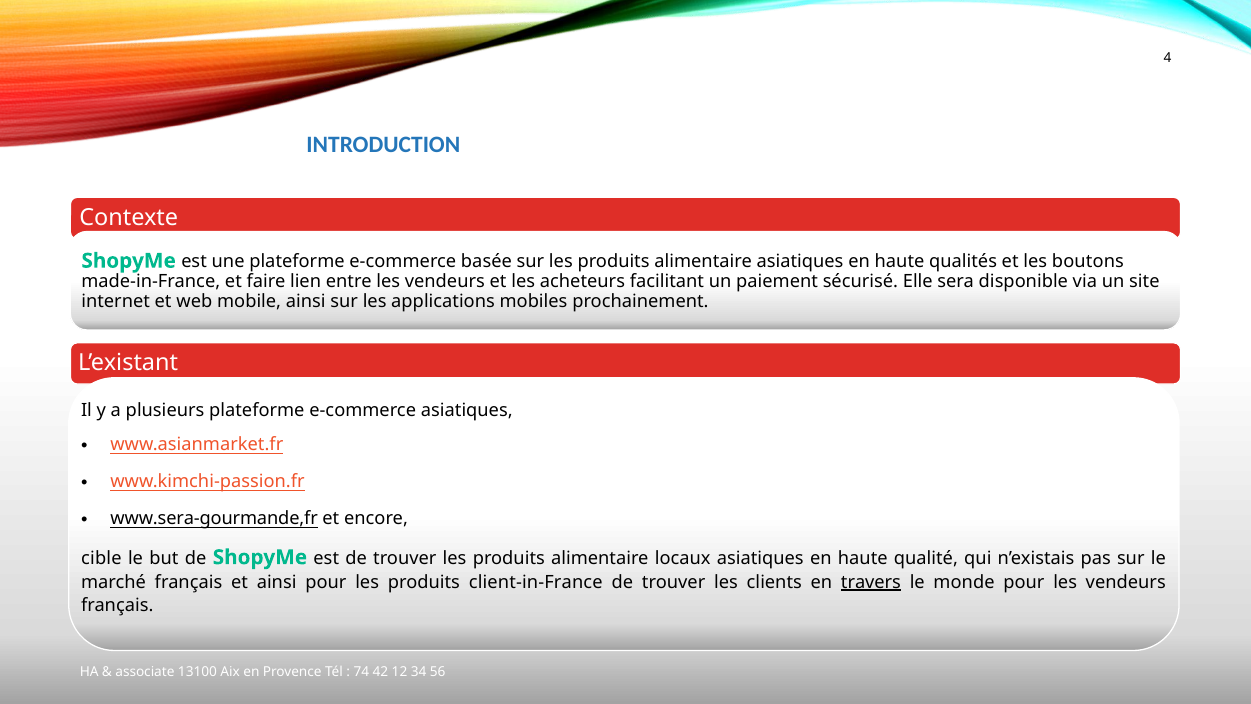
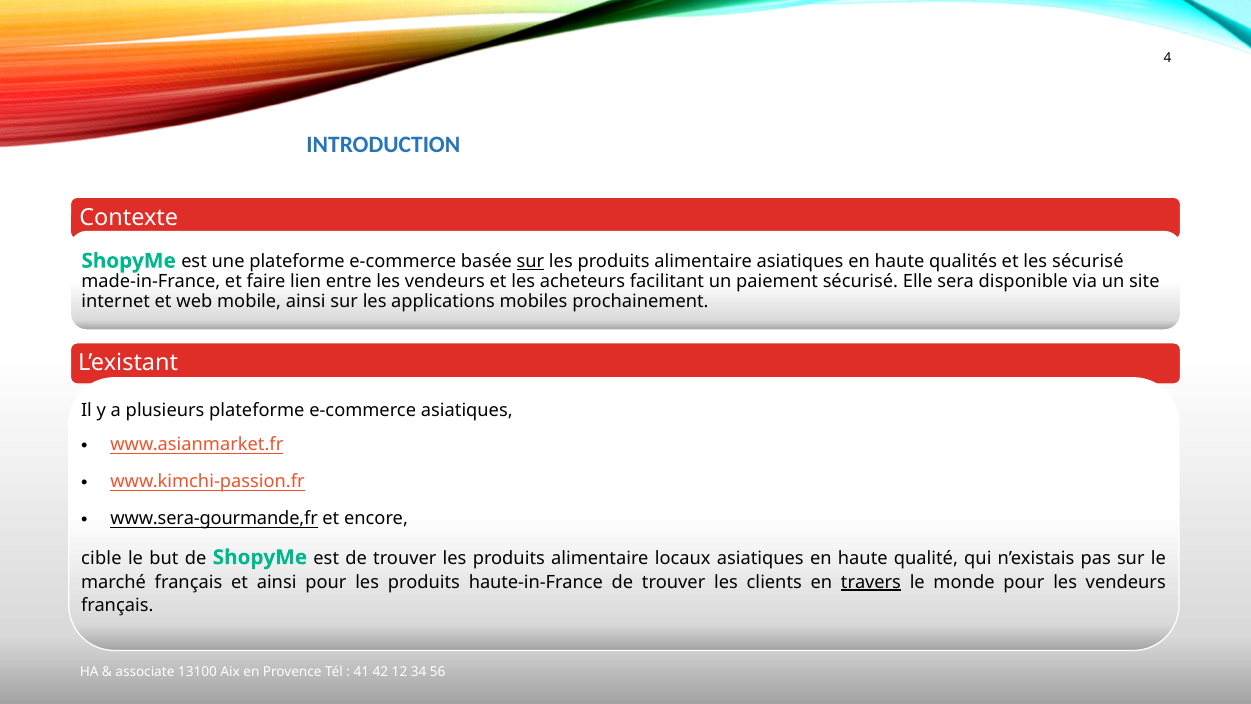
sur at (530, 262) underline: none -> present
les boutons: boutons -> sécurisé
client-in-France: client-in-France -> haute-in-France
74: 74 -> 41
